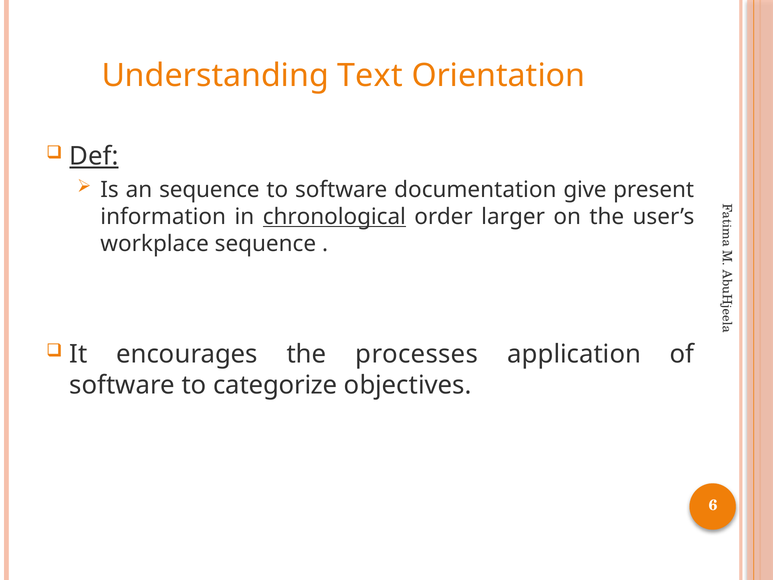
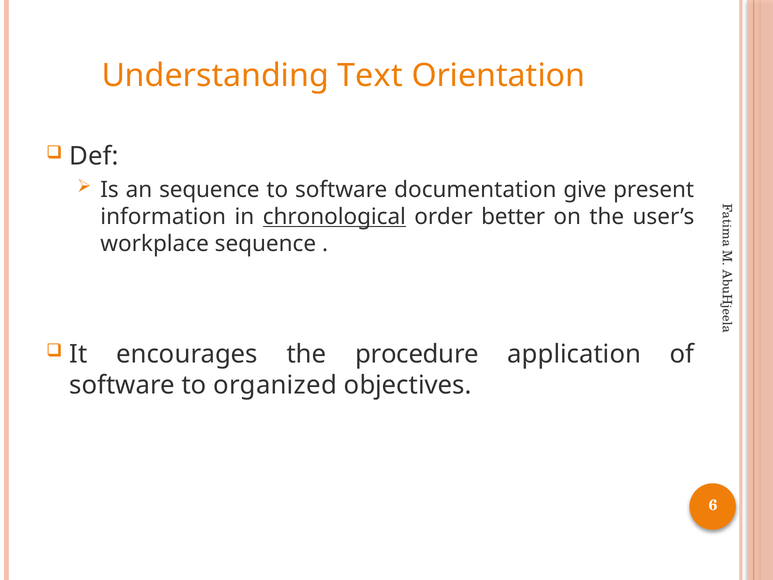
Def underline: present -> none
larger: larger -> better
processes: processes -> procedure
categorize: categorize -> organized
